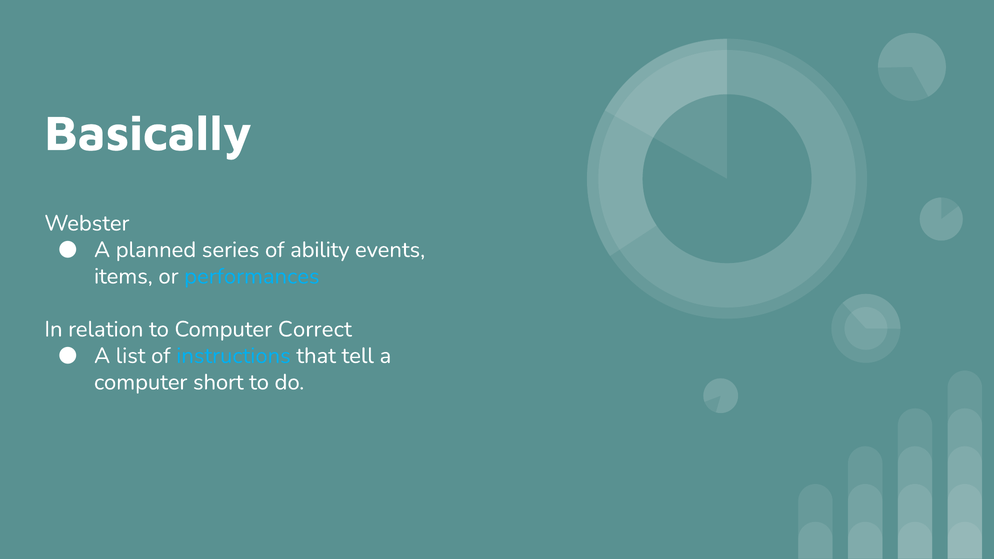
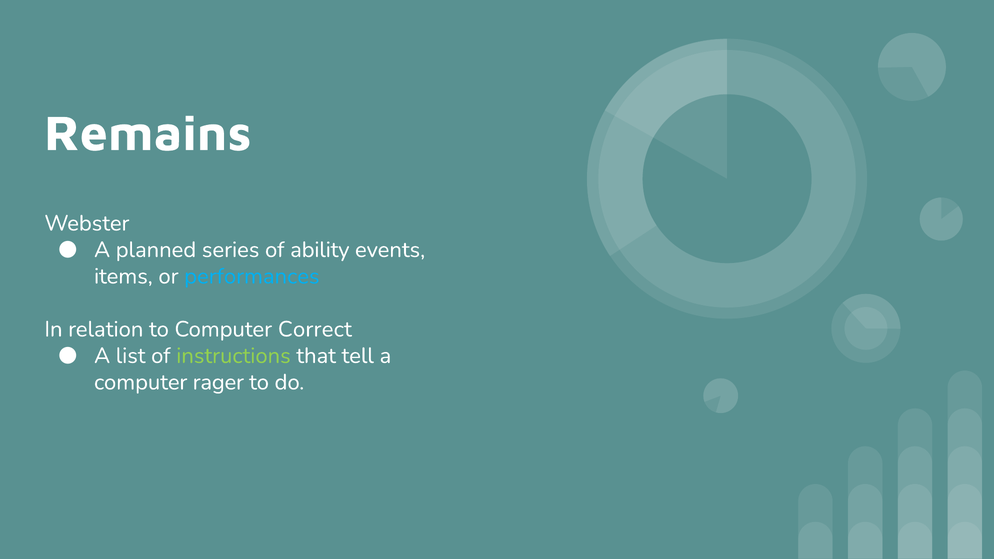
Basically: Basically -> Remains
instructions colour: light blue -> light green
short: short -> rager
